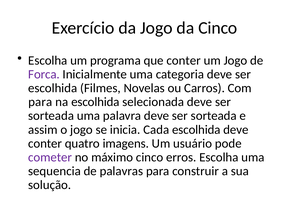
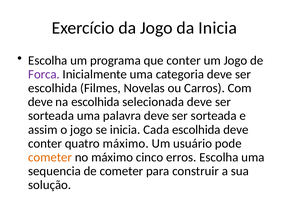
da Cinco: Cinco -> Inicia
para at (40, 102): para -> deve
quatro imagens: imagens -> máximo
cometer at (50, 158) colour: purple -> orange
de palavras: palavras -> cometer
